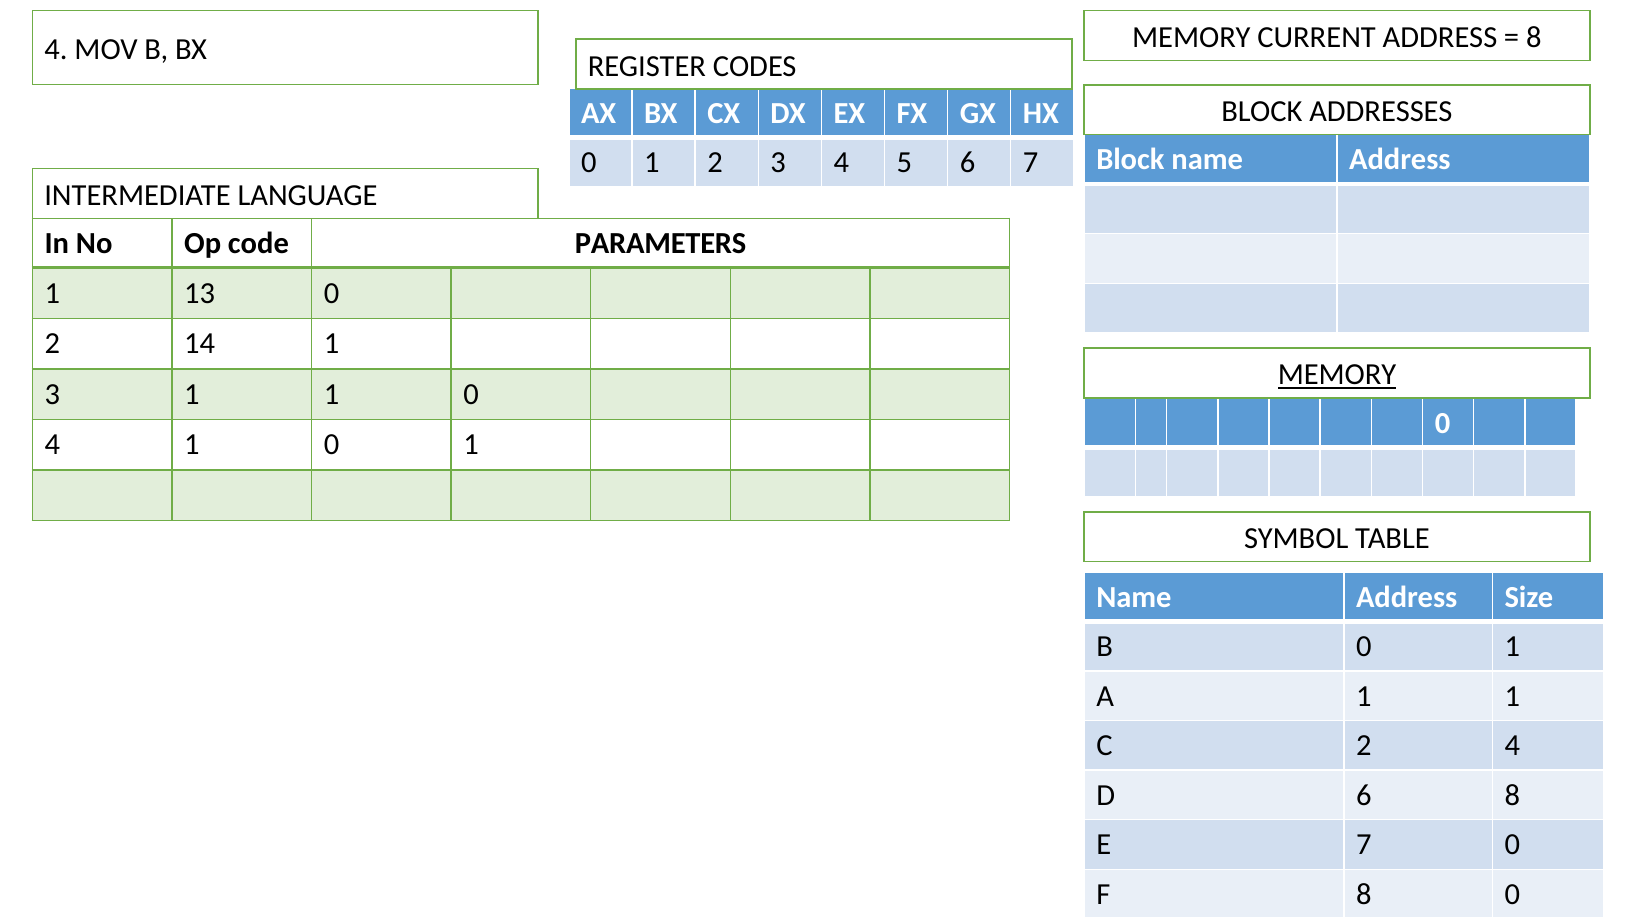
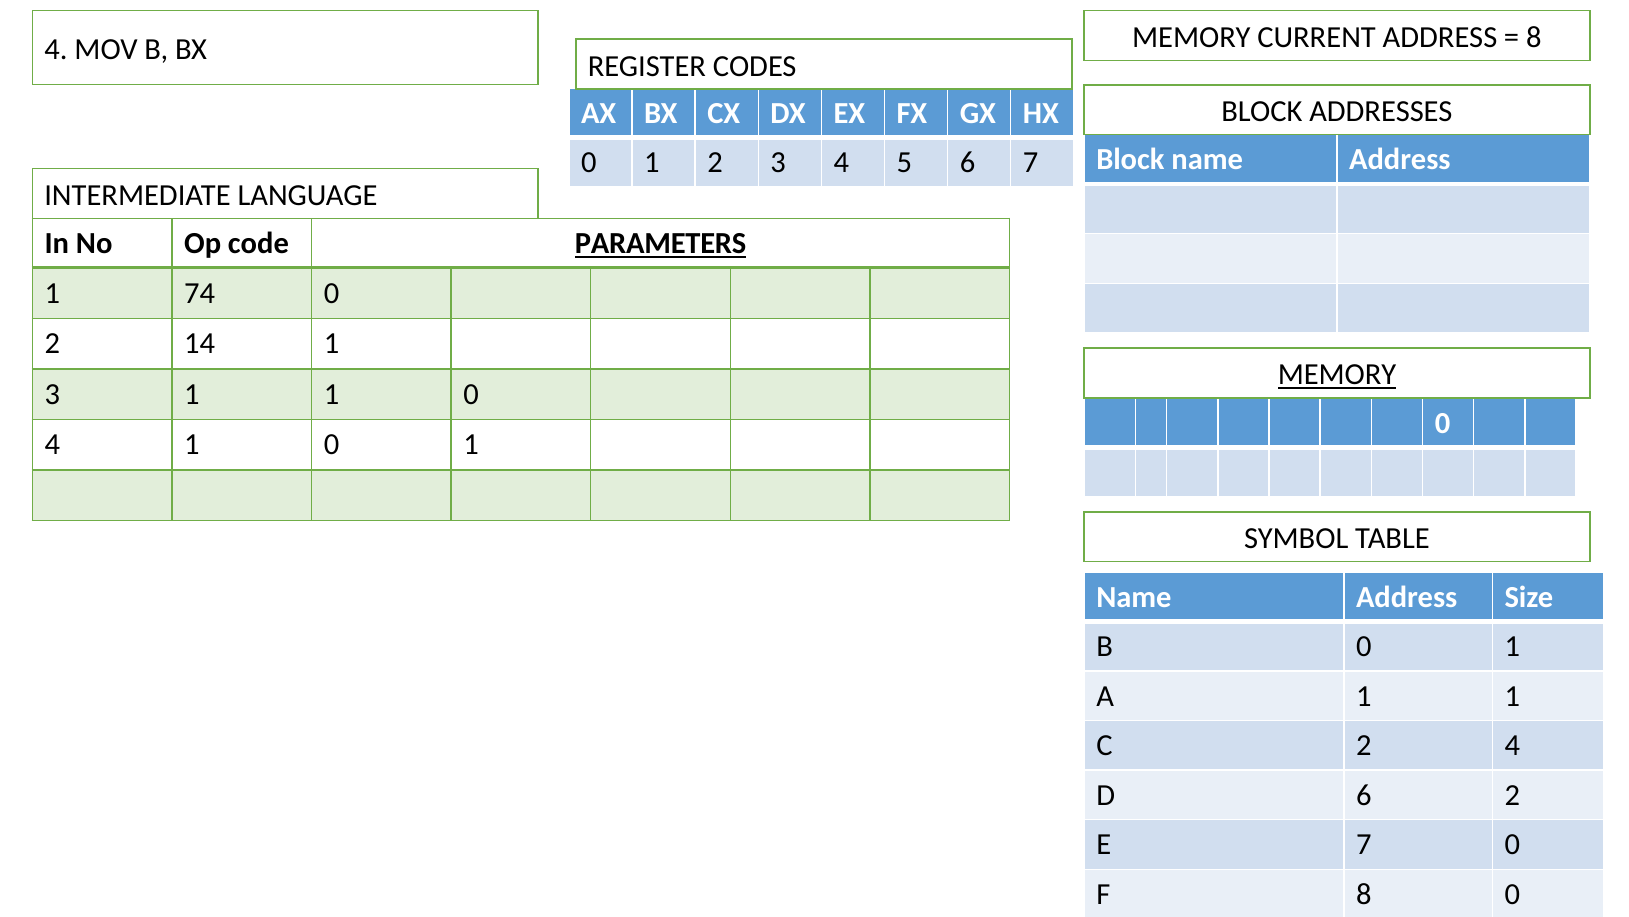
PARAMETERS underline: none -> present
13: 13 -> 74
6 8: 8 -> 2
